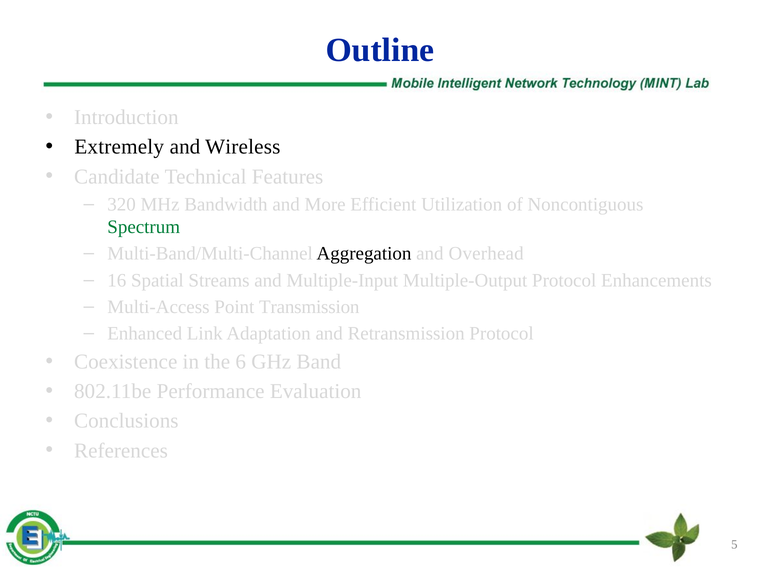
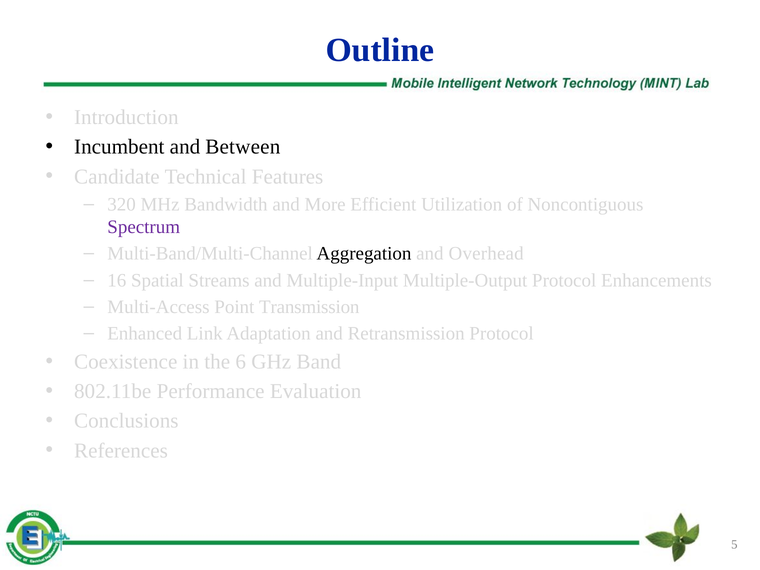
Extremely: Extremely -> Incumbent
Wireless: Wireless -> Between
Spectrum colour: green -> purple
